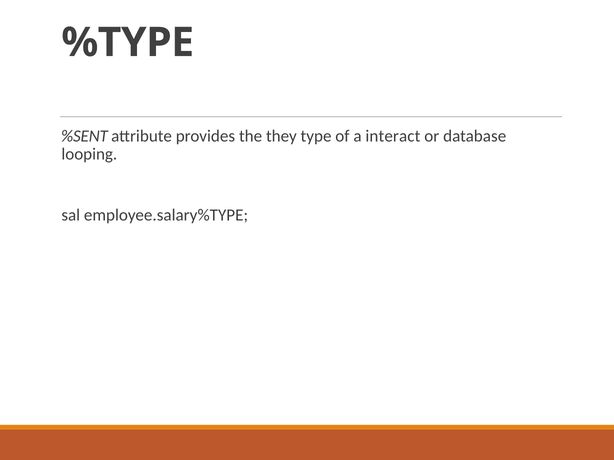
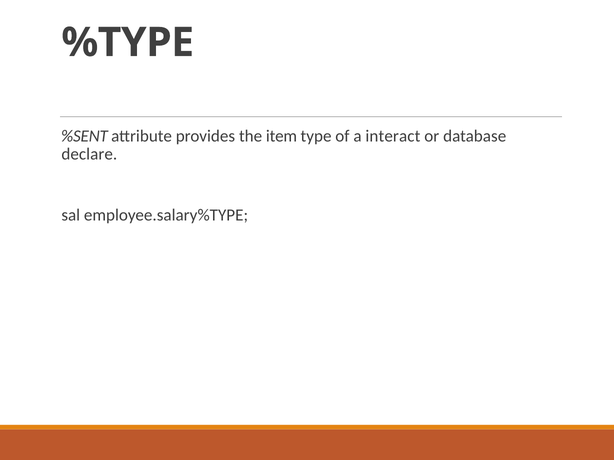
they: they -> item
looping: looping -> declare
